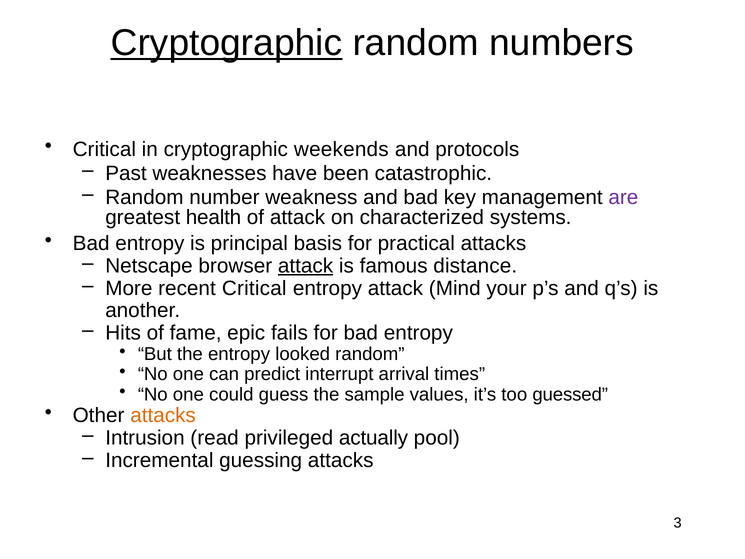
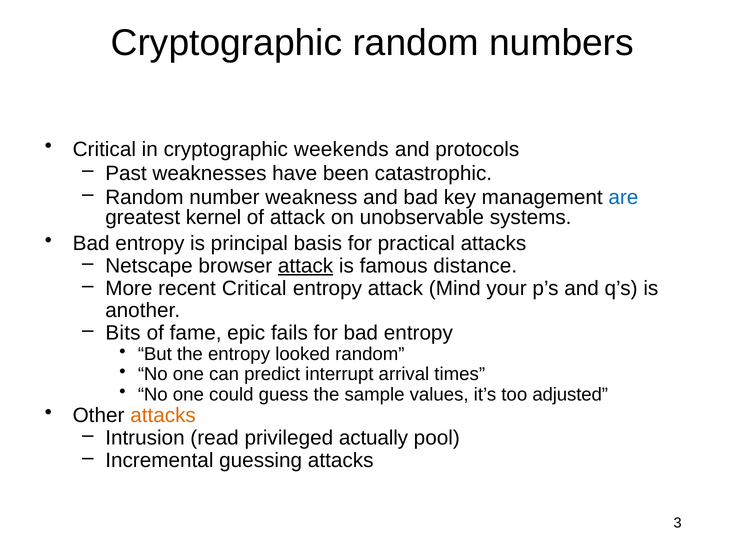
Cryptographic at (226, 43) underline: present -> none
are colour: purple -> blue
health: health -> kernel
characterized: characterized -> unobservable
Hits: Hits -> Bits
guessed: guessed -> adjusted
